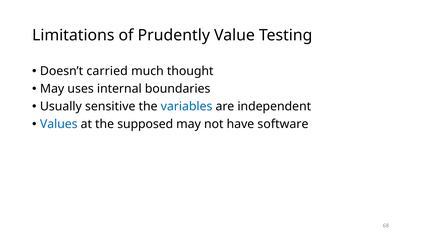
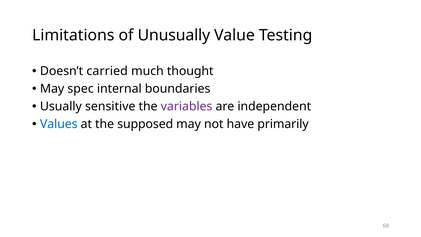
Prudently: Prudently -> Unusually
uses: uses -> spec
variables colour: blue -> purple
software: software -> primarily
